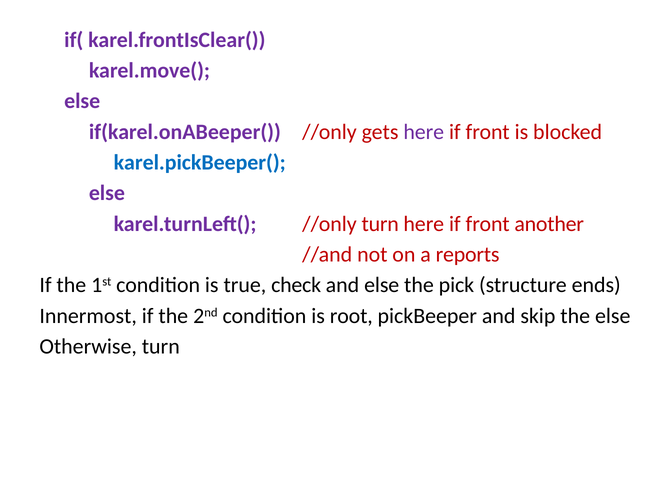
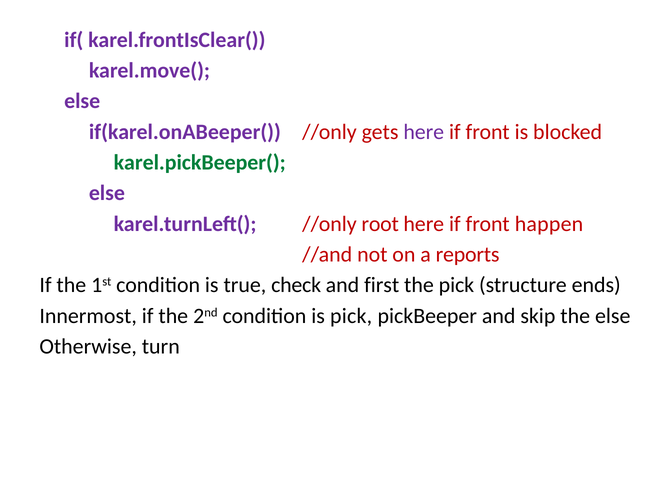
karel.pickBeeper( colour: blue -> green
//only turn: turn -> root
another: another -> happen
and else: else -> first
is root: root -> pick
